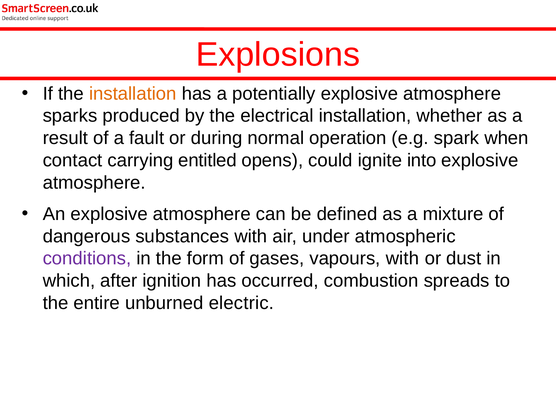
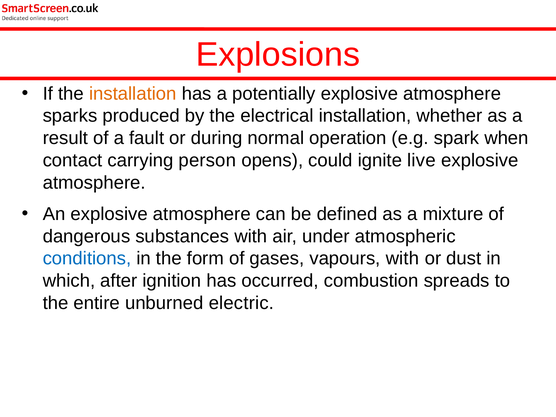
entitled: entitled -> person
into: into -> live
conditions colour: purple -> blue
